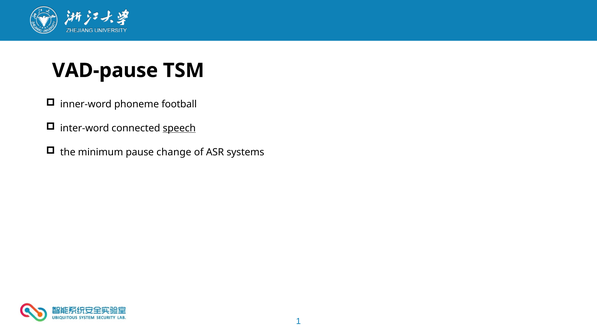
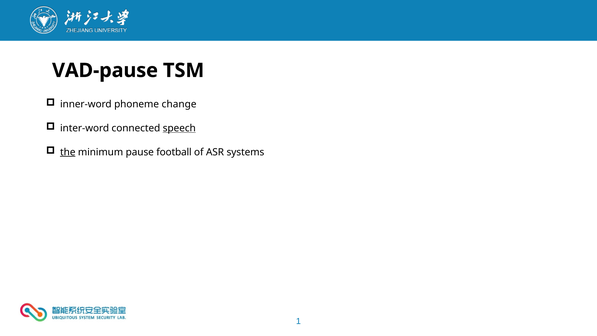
football: football -> change
the underline: none -> present
change: change -> football
